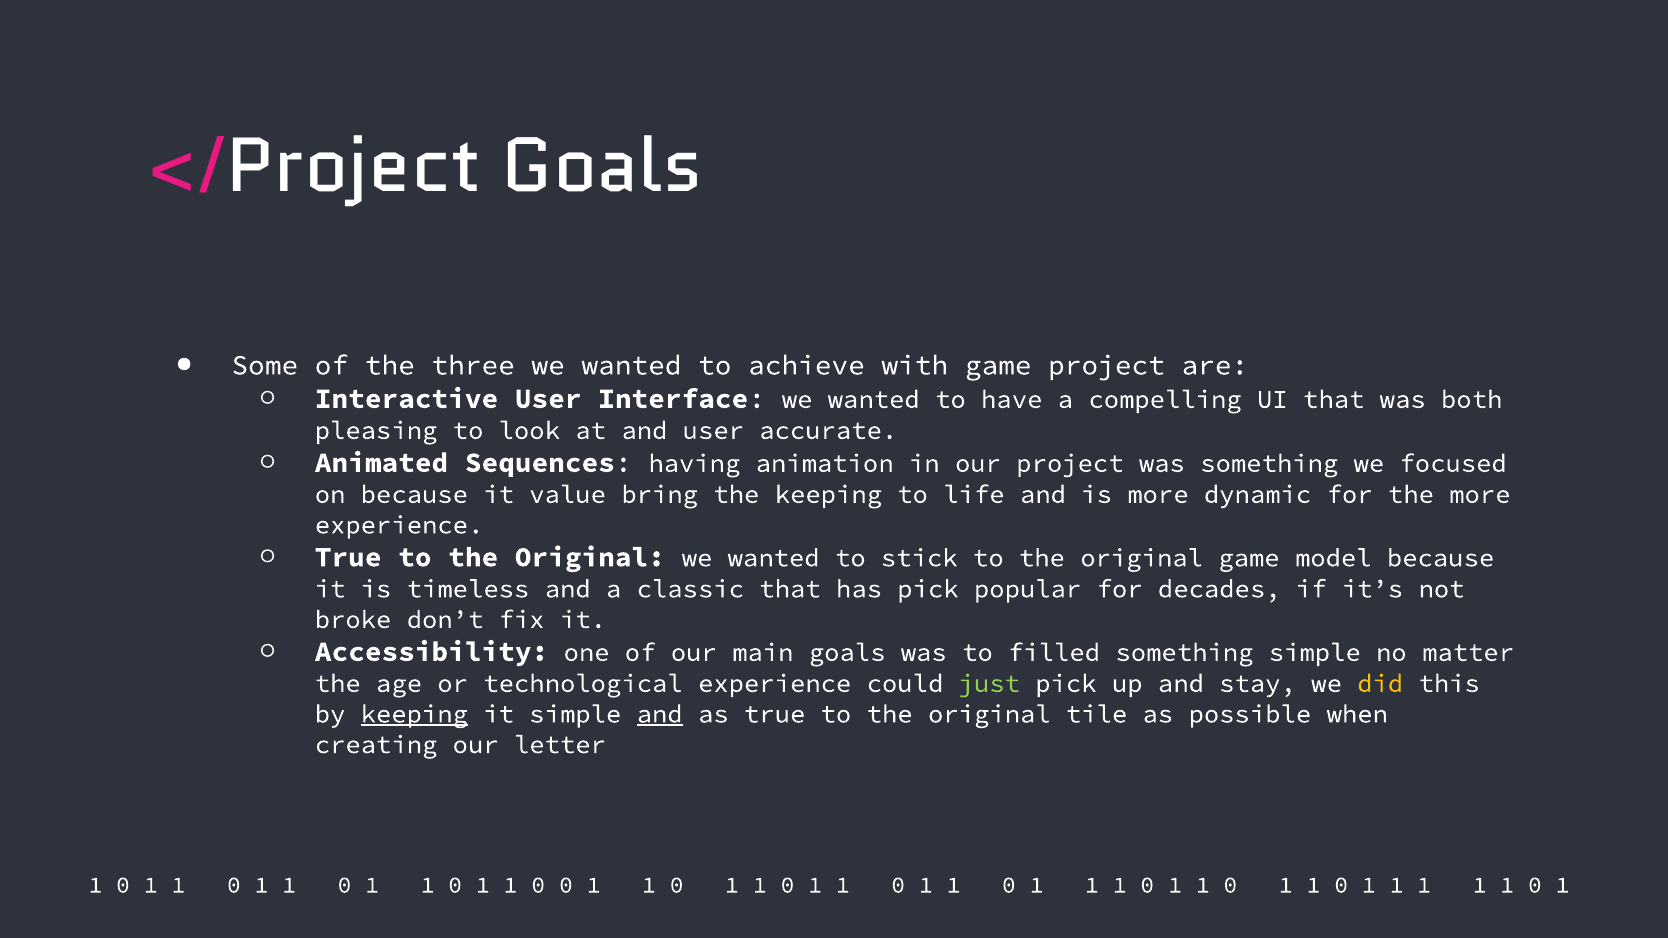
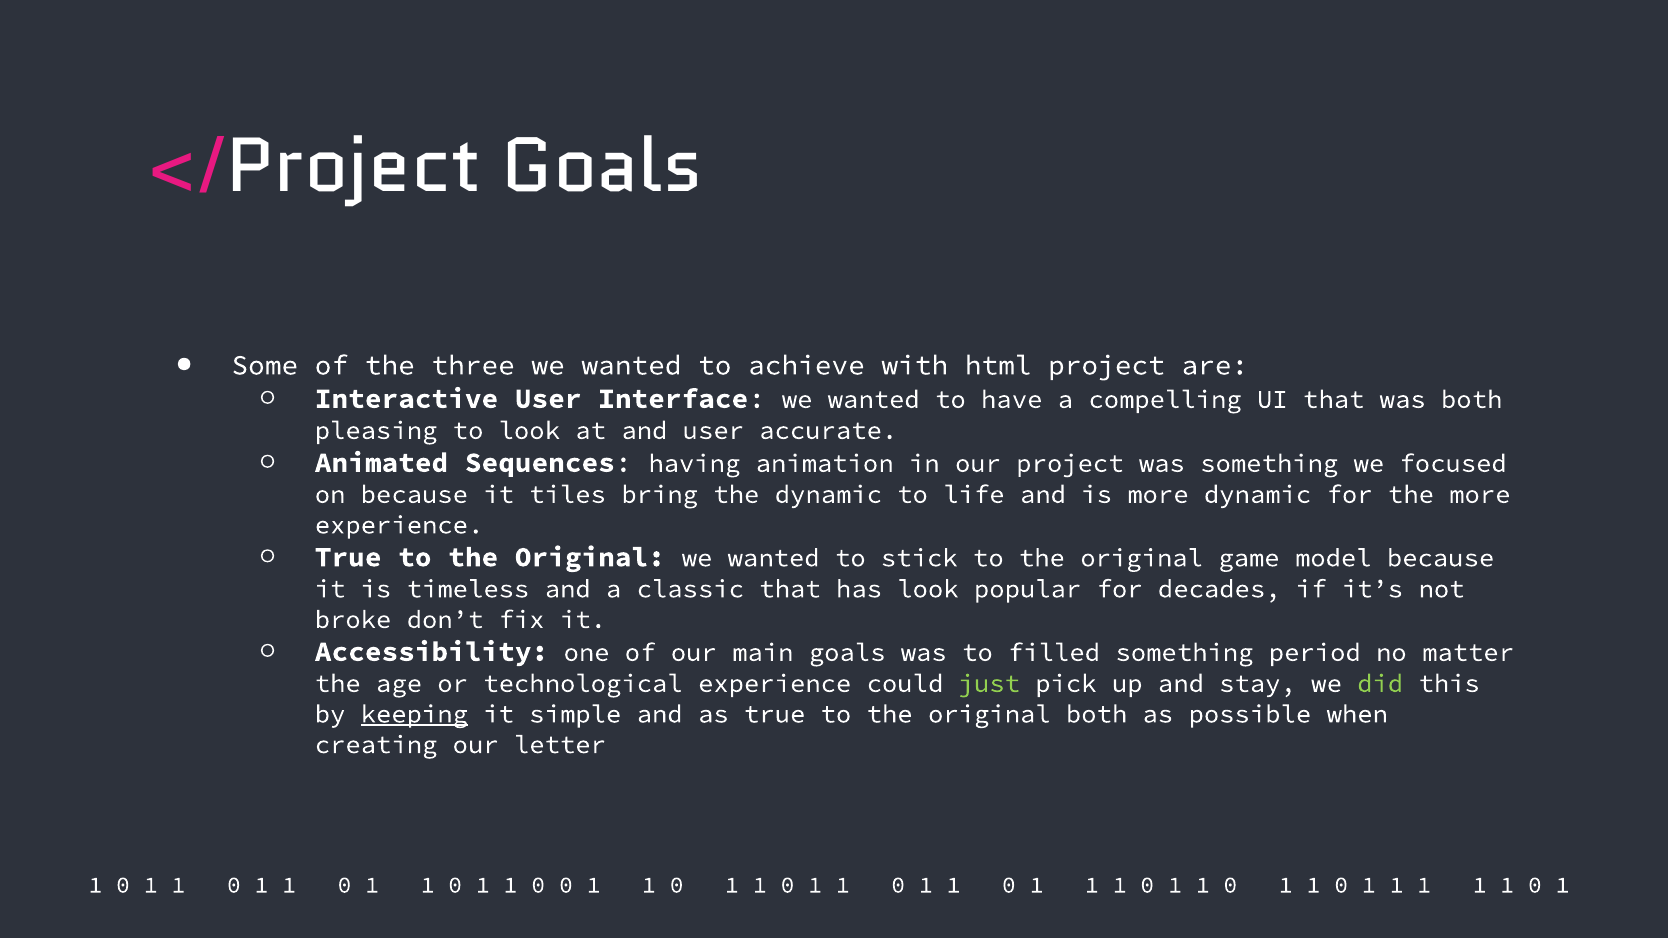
with game: game -> html
value: value -> tiles
the keeping: keeping -> dynamic
has pick: pick -> look
something simple: simple -> period
did colour: yellow -> light green
and at (660, 714) underline: present -> none
original tile: tile -> both
